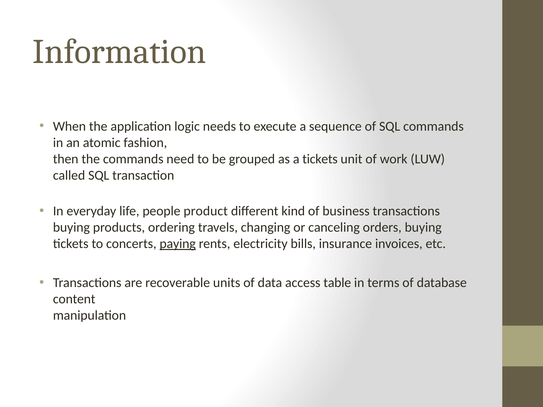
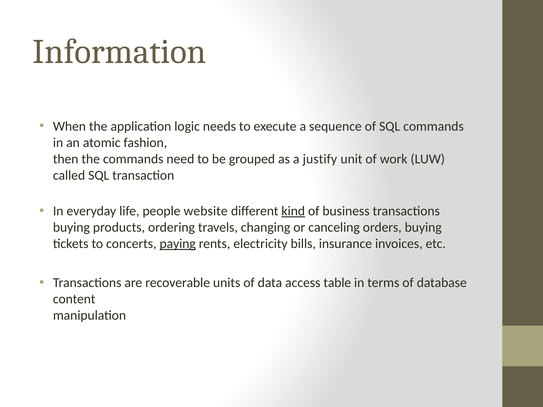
a tickets: tickets -> justify
product: product -> website
kind underline: none -> present
